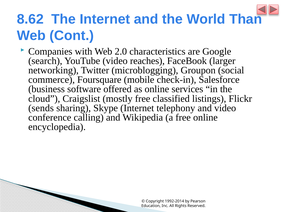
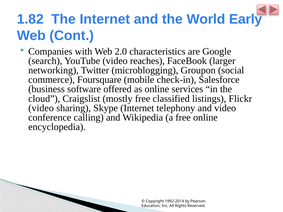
8.62: 8.62 -> 1.82
Than: Than -> Early
sends at (41, 108): sends -> video
